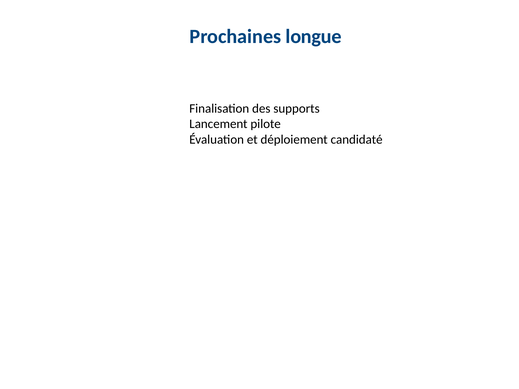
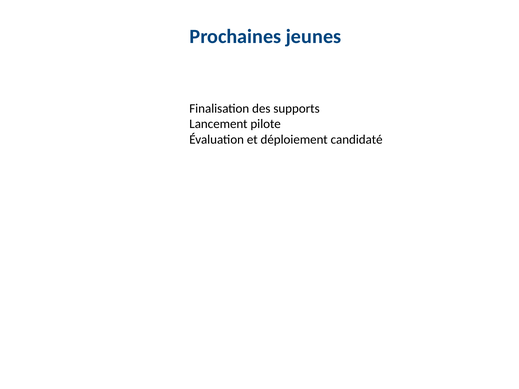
longue: longue -> jeunes
